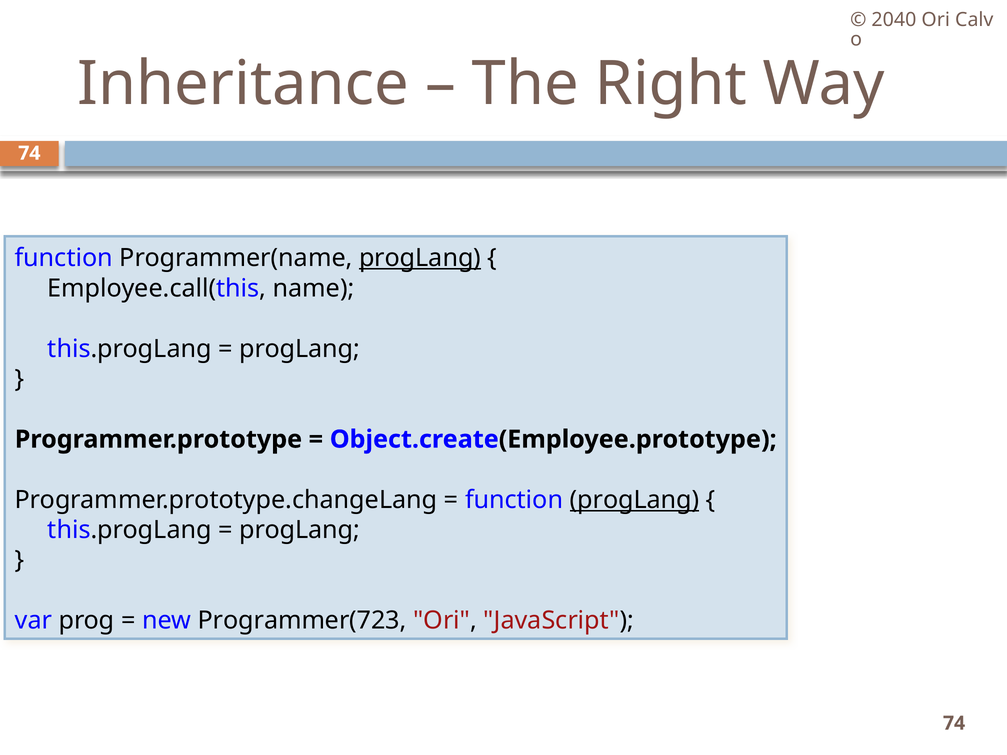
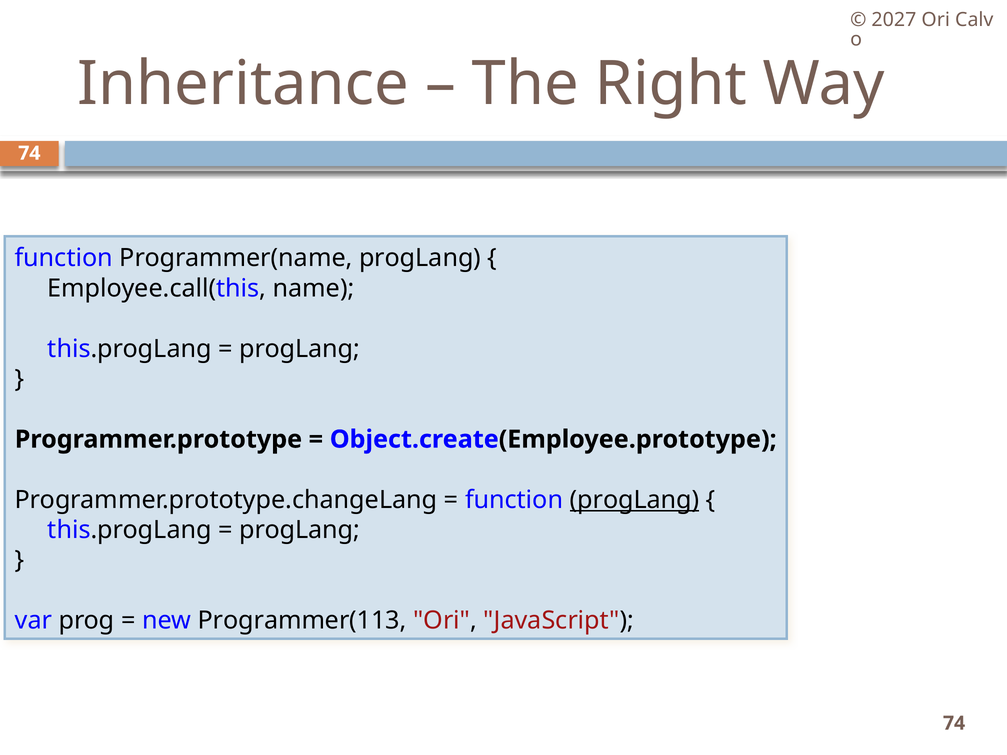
2040: 2040 -> 2027
progLang at (420, 258) underline: present -> none
Programmer(723: Programmer(723 -> Programmer(113
